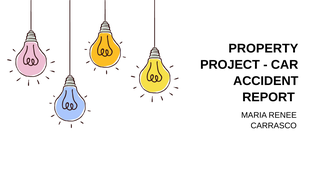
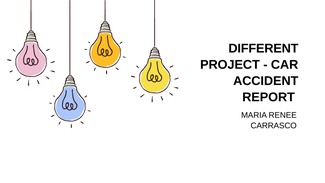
PROPERTY: PROPERTY -> DIFFERENT
